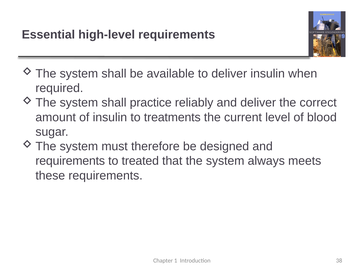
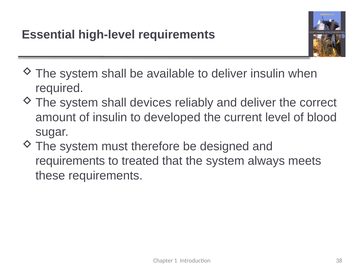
practice: practice -> devices
treatments: treatments -> developed
